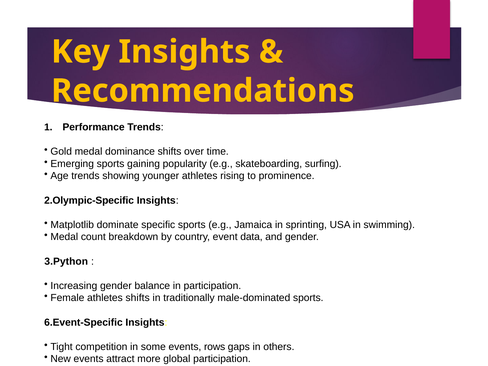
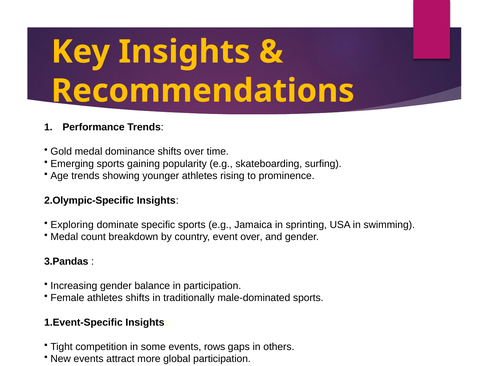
Matplotlib: Matplotlib -> Exploring
event data: data -> over
3.Python: 3.Python -> 3.Pandas
6.Event-Specific: 6.Event-Specific -> 1.Event-Specific
